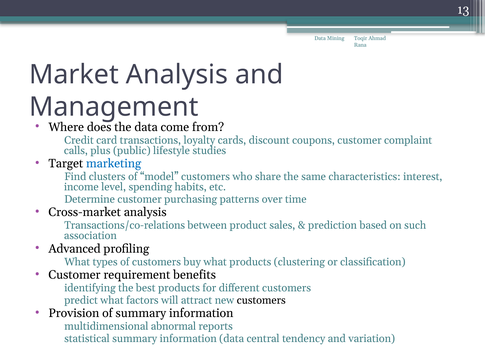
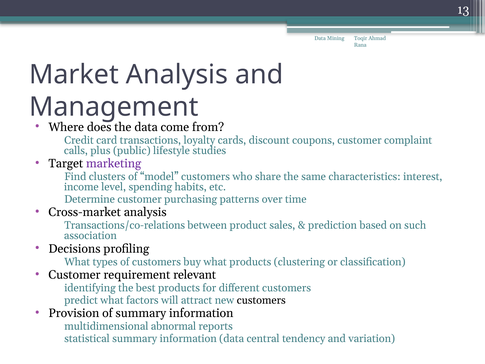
marketing colour: blue -> purple
Advanced: Advanced -> Decisions
benefits: benefits -> relevant
